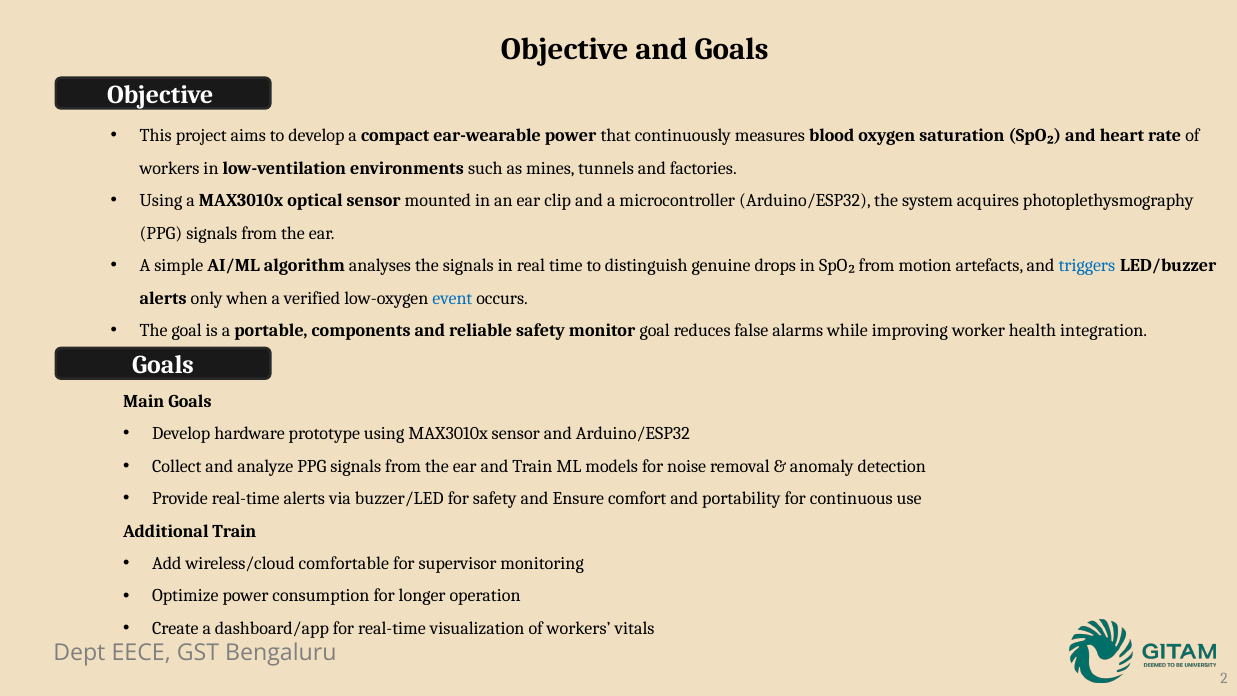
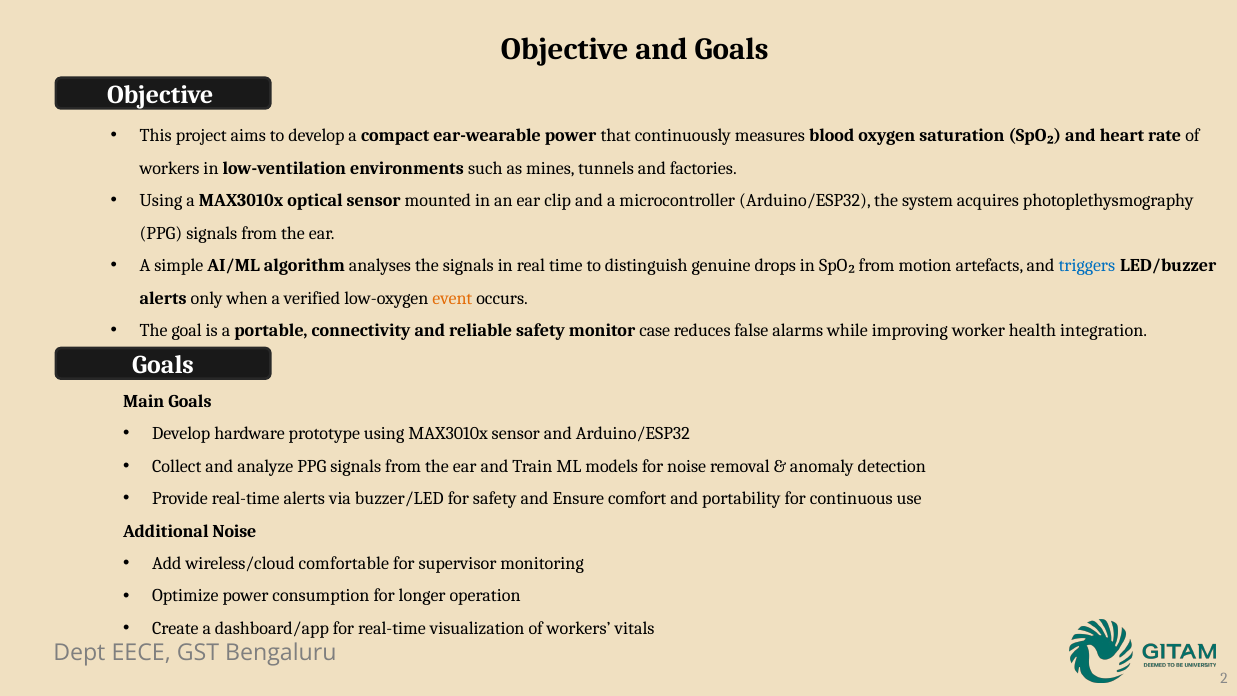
event colour: blue -> orange
components: components -> connectivity
monitor goal: goal -> case
Additional Train: Train -> Noise
